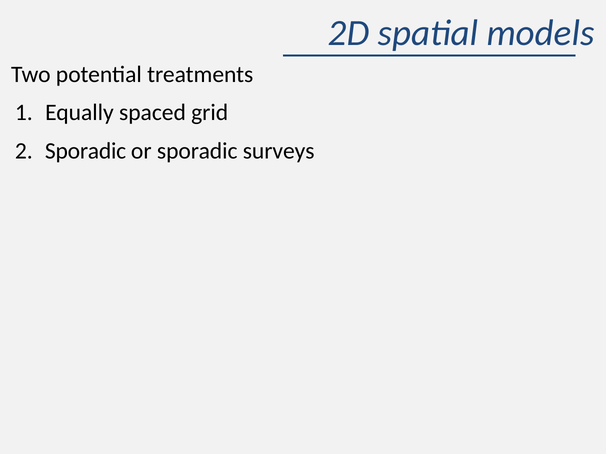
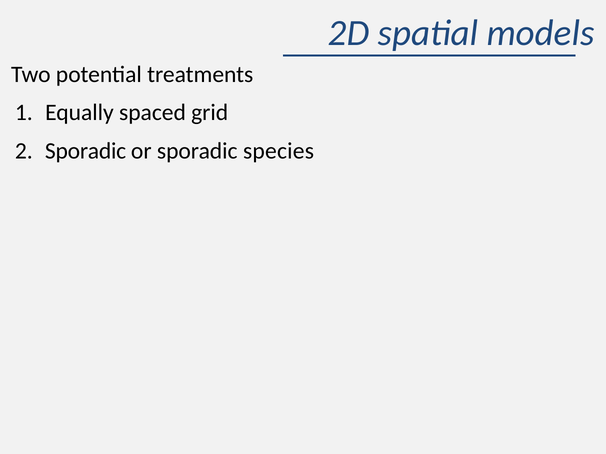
surveys: surveys -> species
